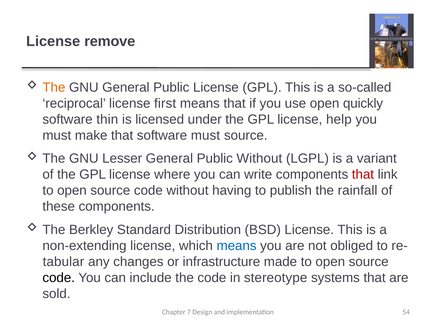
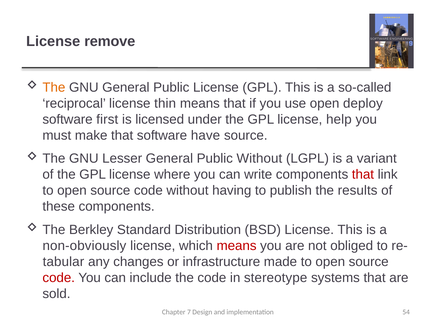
first: first -> thin
quickly: quickly -> deploy
thin: thin -> first
software must: must -> have
rainfall: rainfall -> results
non-extending: non-extending -> non-obviously
means at (237, 246) colour: blue -> red
code at (59, 278) colour: black -> red
